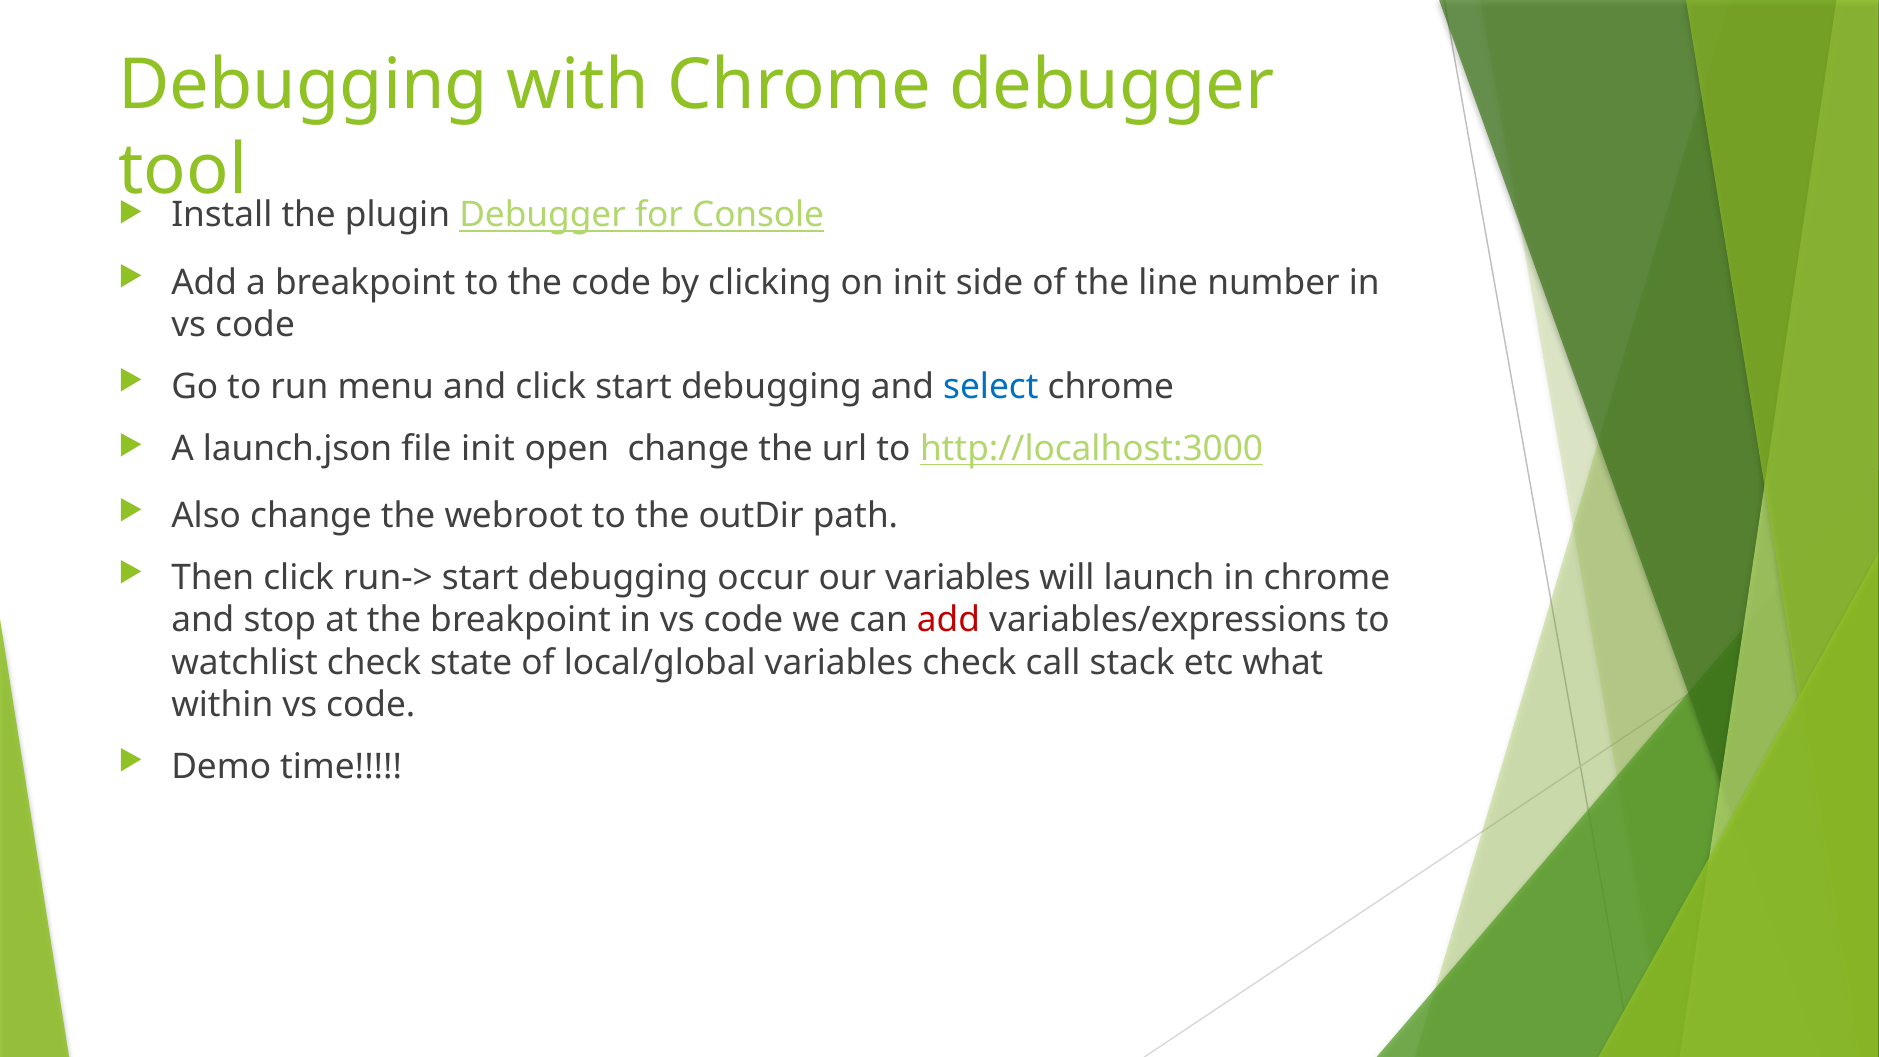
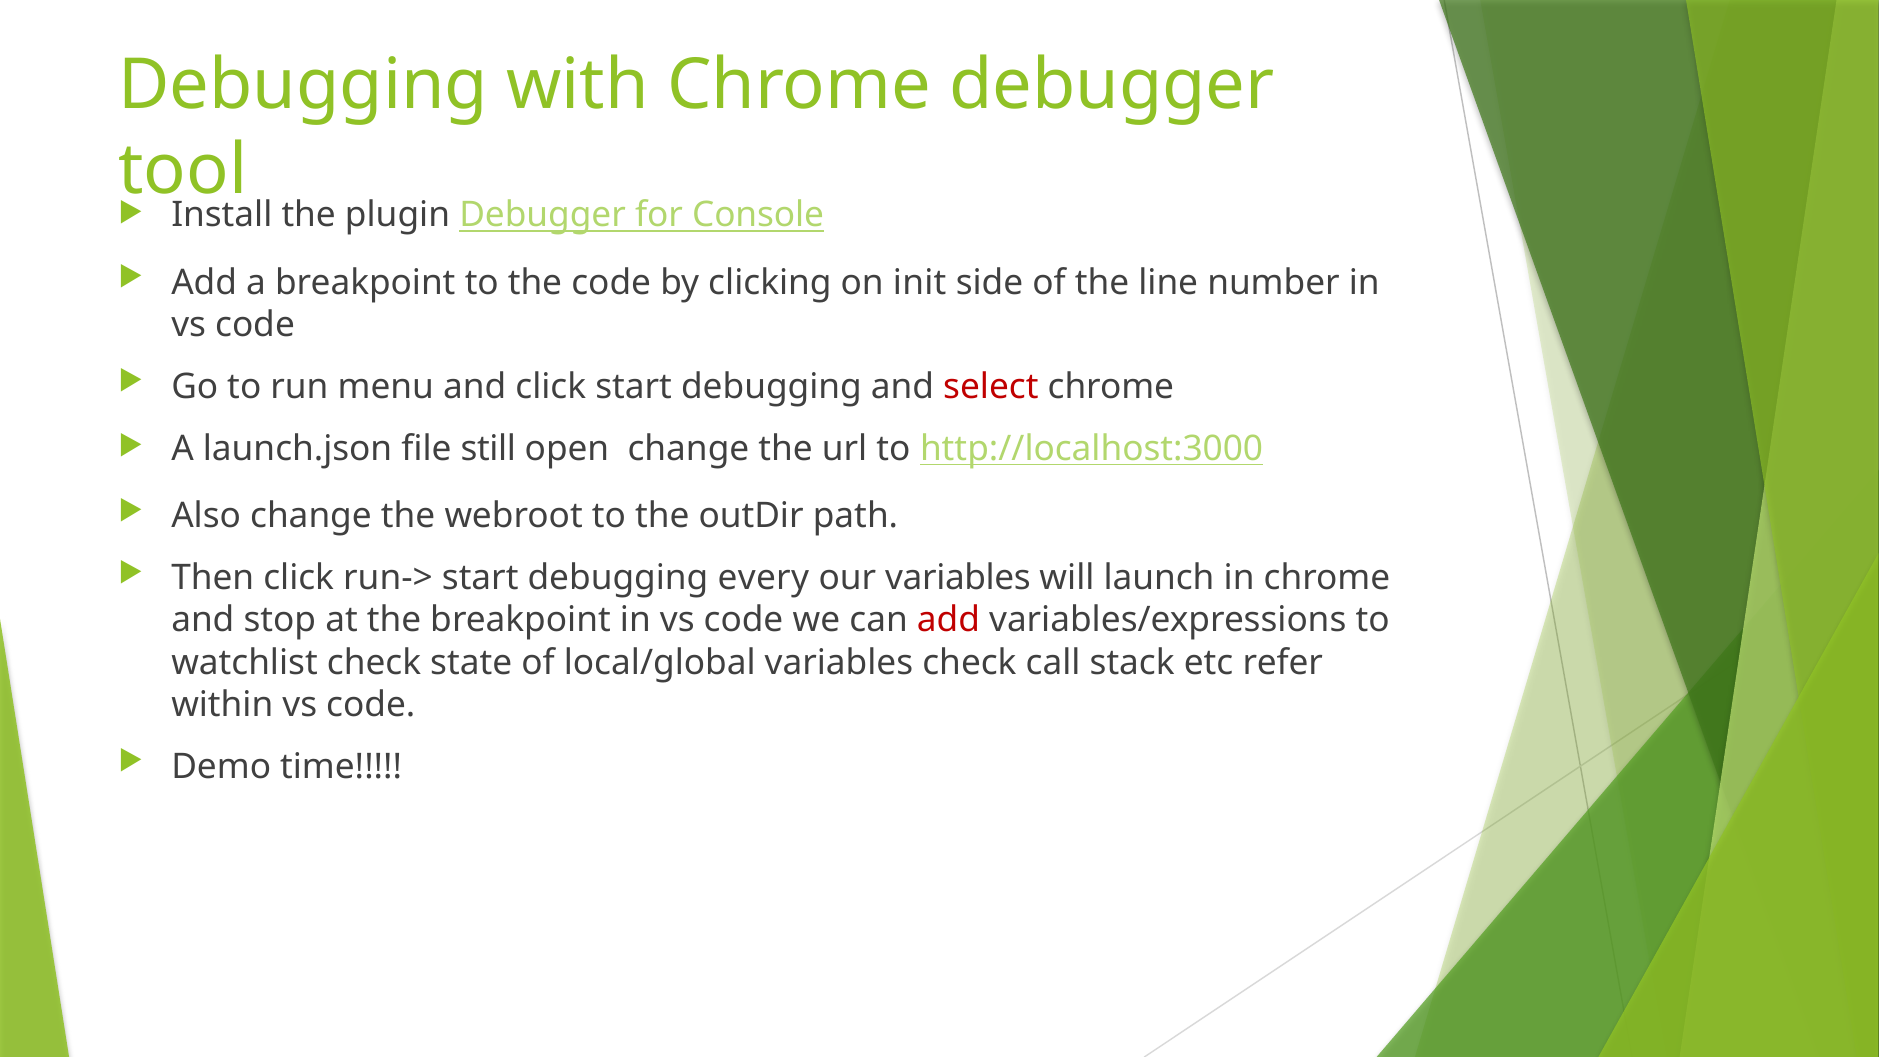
select colour: blue -> red
file init: init -> still
occur: occur -> every
what: what -> refer
